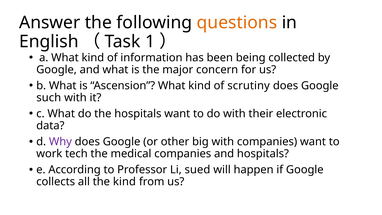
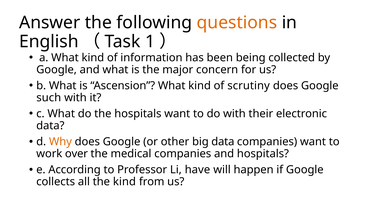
Why colour: purple -> orange
big with: with -> data
tech: tech -> over
sued: sued -> have
